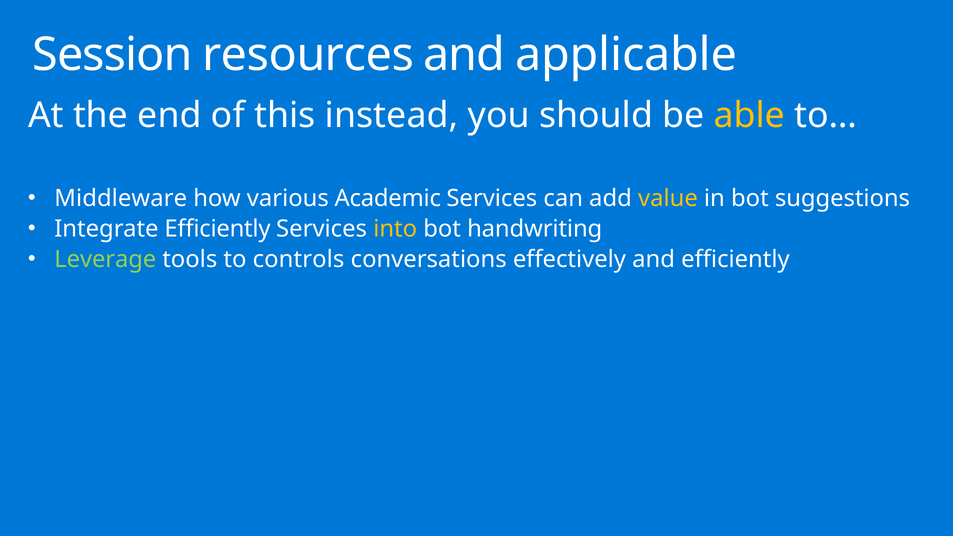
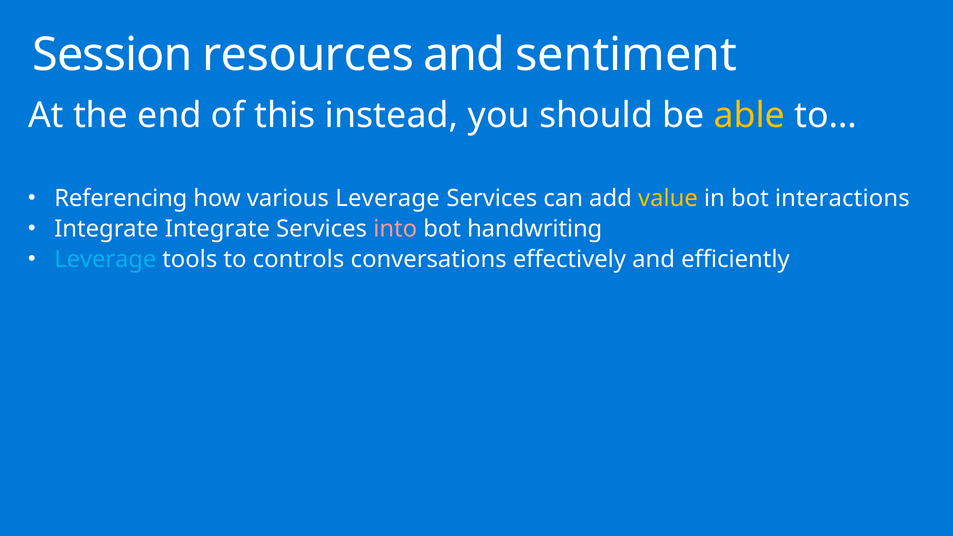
applicable: applicable -> sentiment
Middleware: Middleware -> Referencing
various Academic: Academic -> Leverage
suggestions: suggestions -> interactions
Integrate Efficiently: Efficiently -> Integrate
into colour: yellow -> pink
Leverage at (105, 259) colour: light green -> light blue
